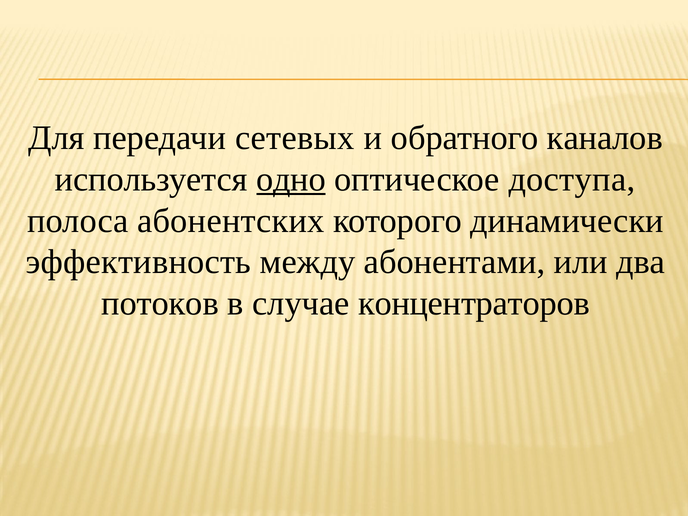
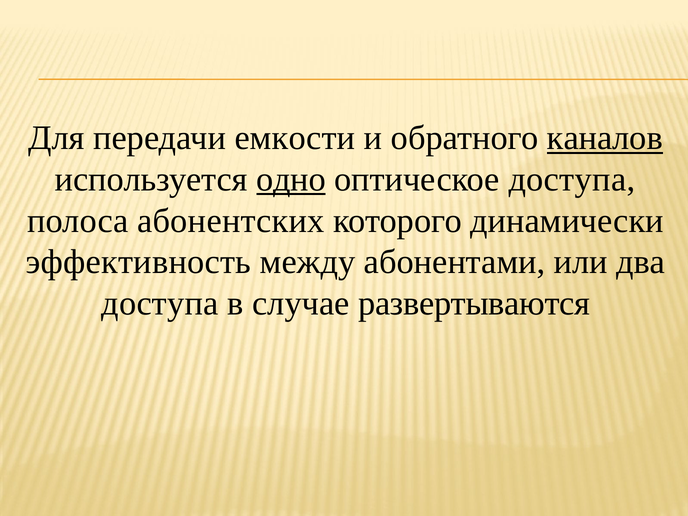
сетевых: сетевых -> емкости
каналов underline: none -> present
потоков at (160, 303): потоков -> доступа
концентраторов: концентраторов -> развертываются
